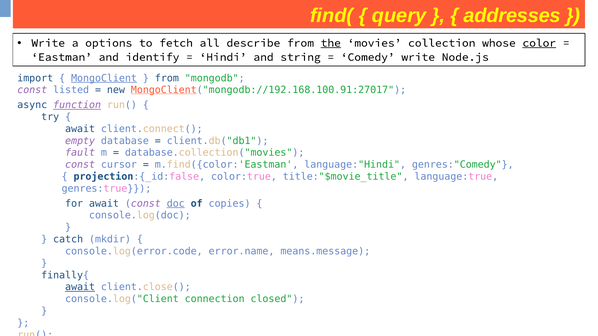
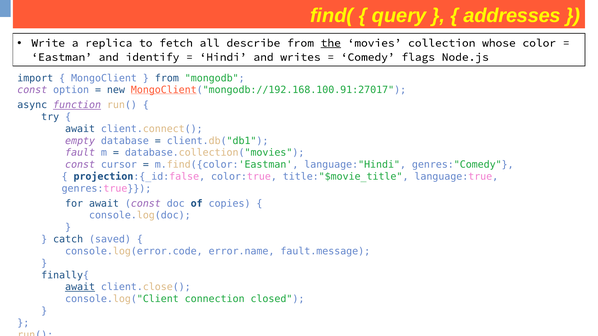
options: options -> replica
color underline: present -> none
string: string -> writes
Comedy write: write -> flags
MongoClient underline: present -> none
listed: listed -> option
doc underline: present -> none
mkdir: mkdir -> saved
means.message: means.message -> fault.message
